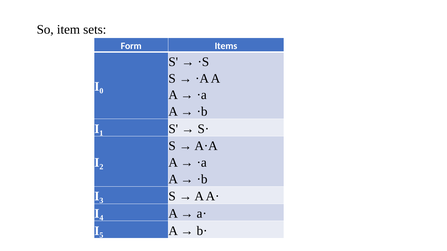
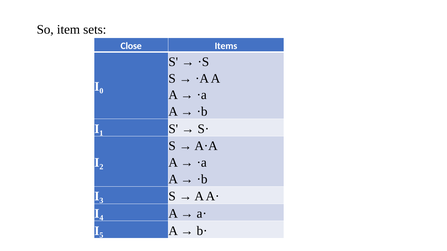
Form: Form -> Close
